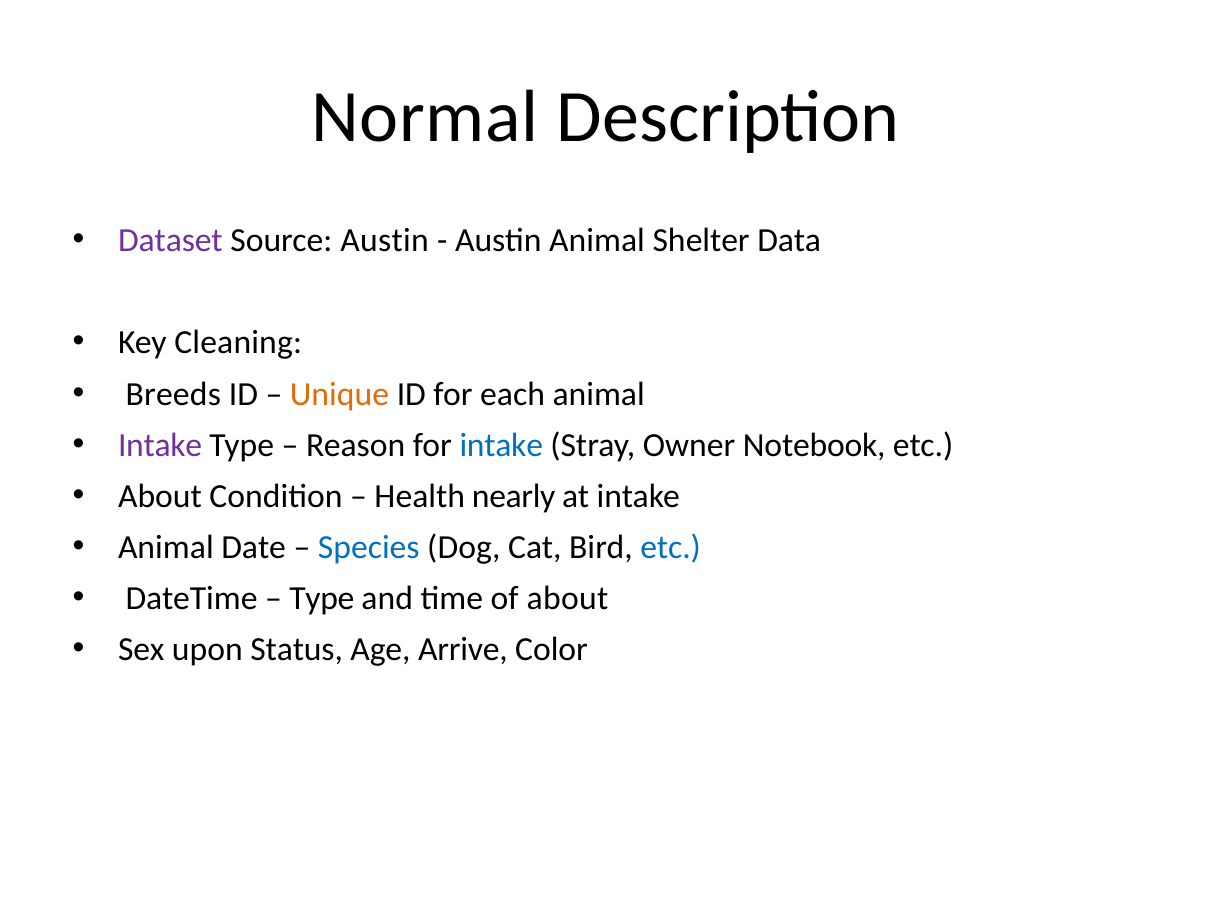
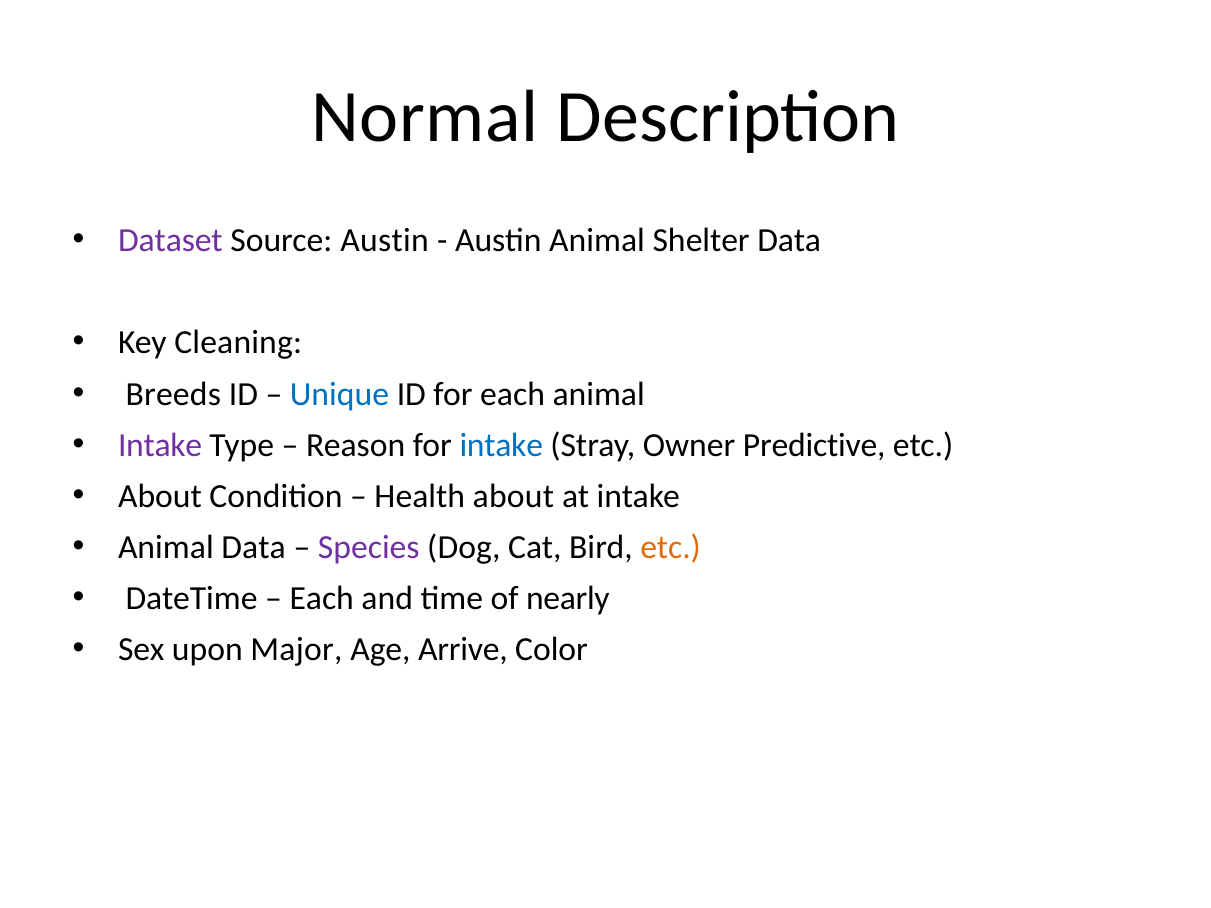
Unique colour: orange -> blue
Notebook: Notebook -> Predictive
Health nearly: nearly -> about
Animal Date: Date -> Data
Species colour: blue -> purple
etc at (671, 547) colour: blue -> orange
Type at (322, 599): Type -> Each
of about: about -> nearly
Status: Status -> Major
